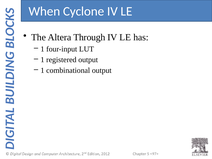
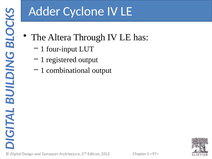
When: When -> Adder
